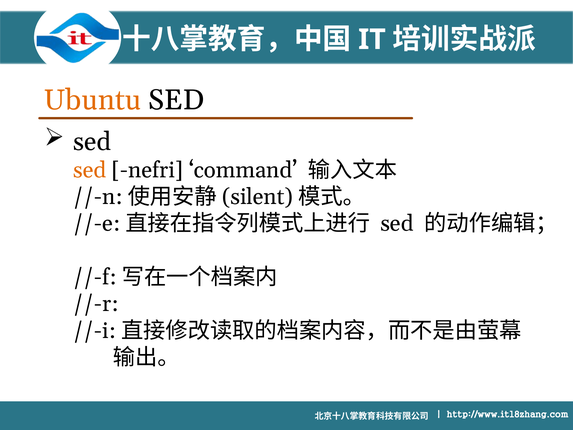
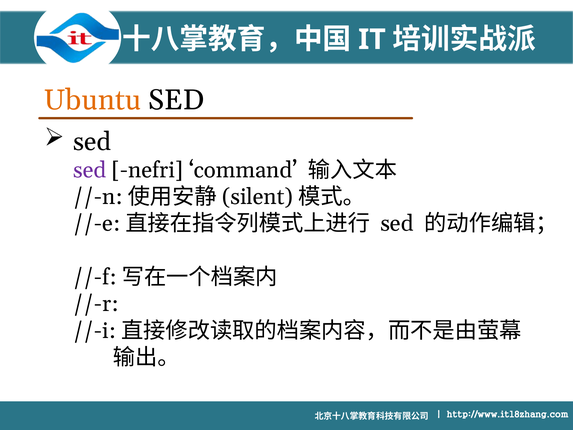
sed at (90, 170) colour: orange -> purple
